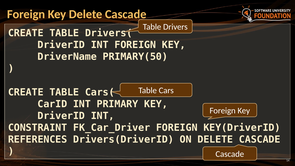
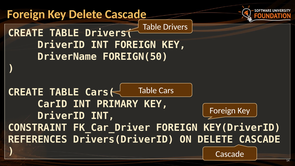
PRIMARY(50: PRIMARY(50 -> FOREIGN(50
